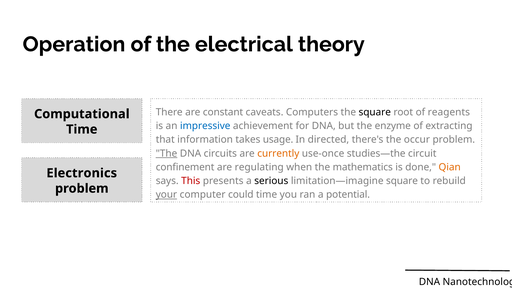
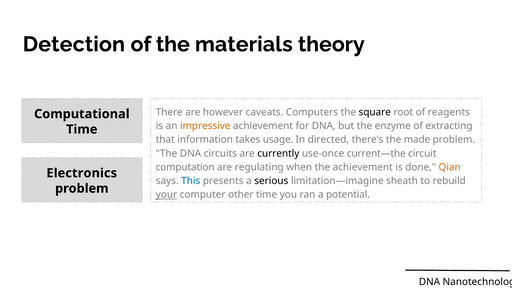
Operation: Operation -> Detection
electrical: electrical -> materials
constant: constant -> however
impressive colour: blue -> orange
occur: occur -> made
The at (167, 153) underline: present -> none
currently colour: orange -> black
studies—the: studies—the -> current—the
confinement: confinement -> computation
the mathematics: mathematics -> achievement
This colour: red -> blue
limitation—imagine square: square -> sheath
could: could -> other
